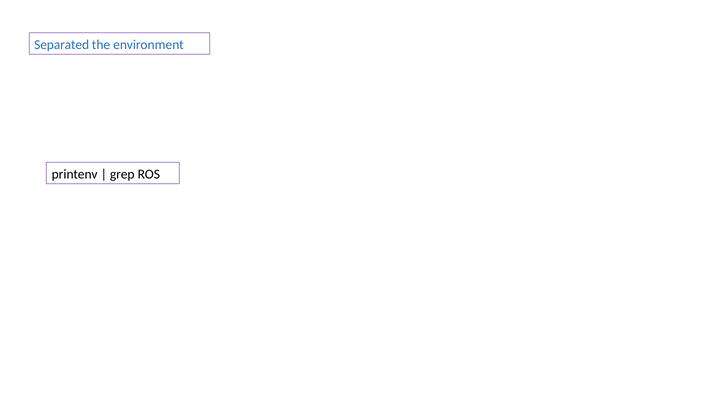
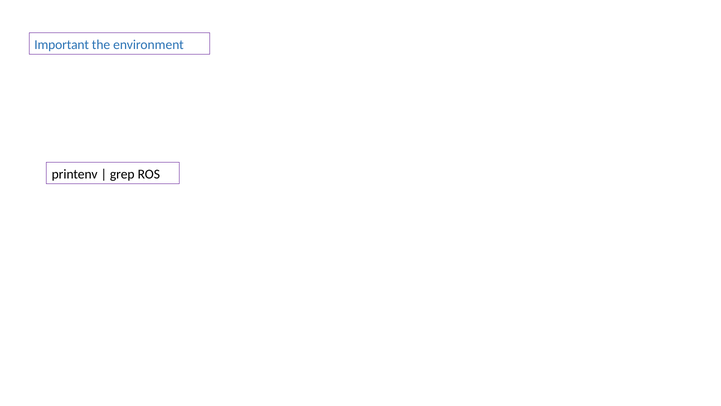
Separated: Separated -> Important
